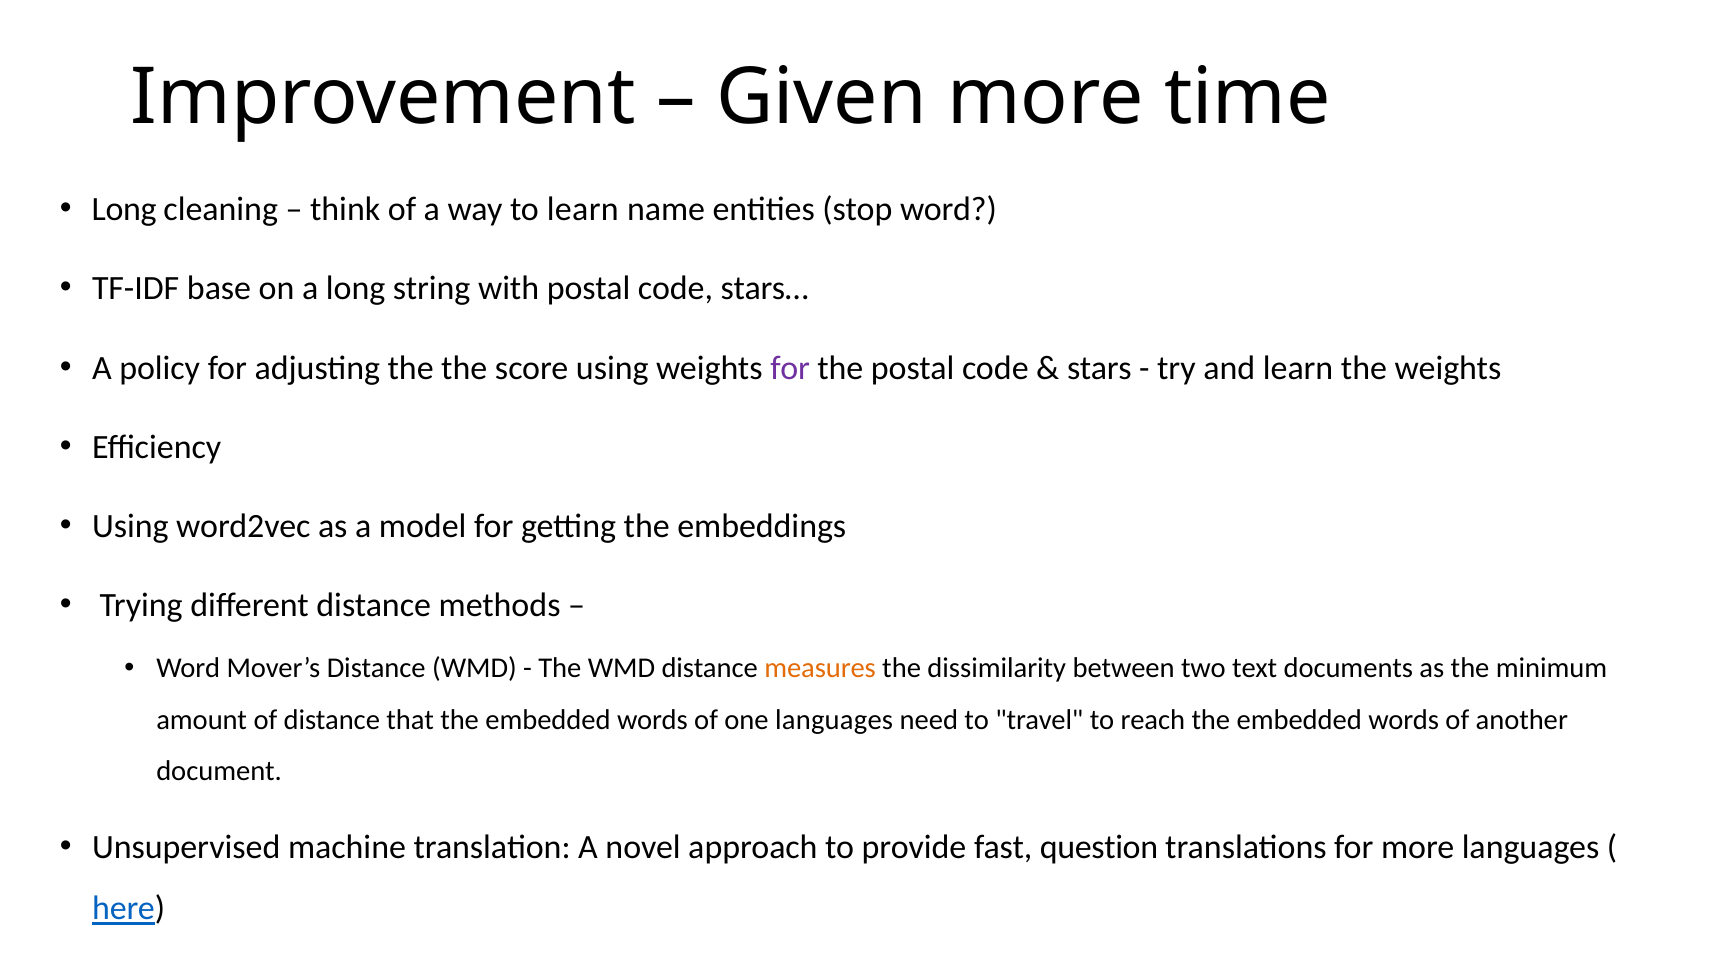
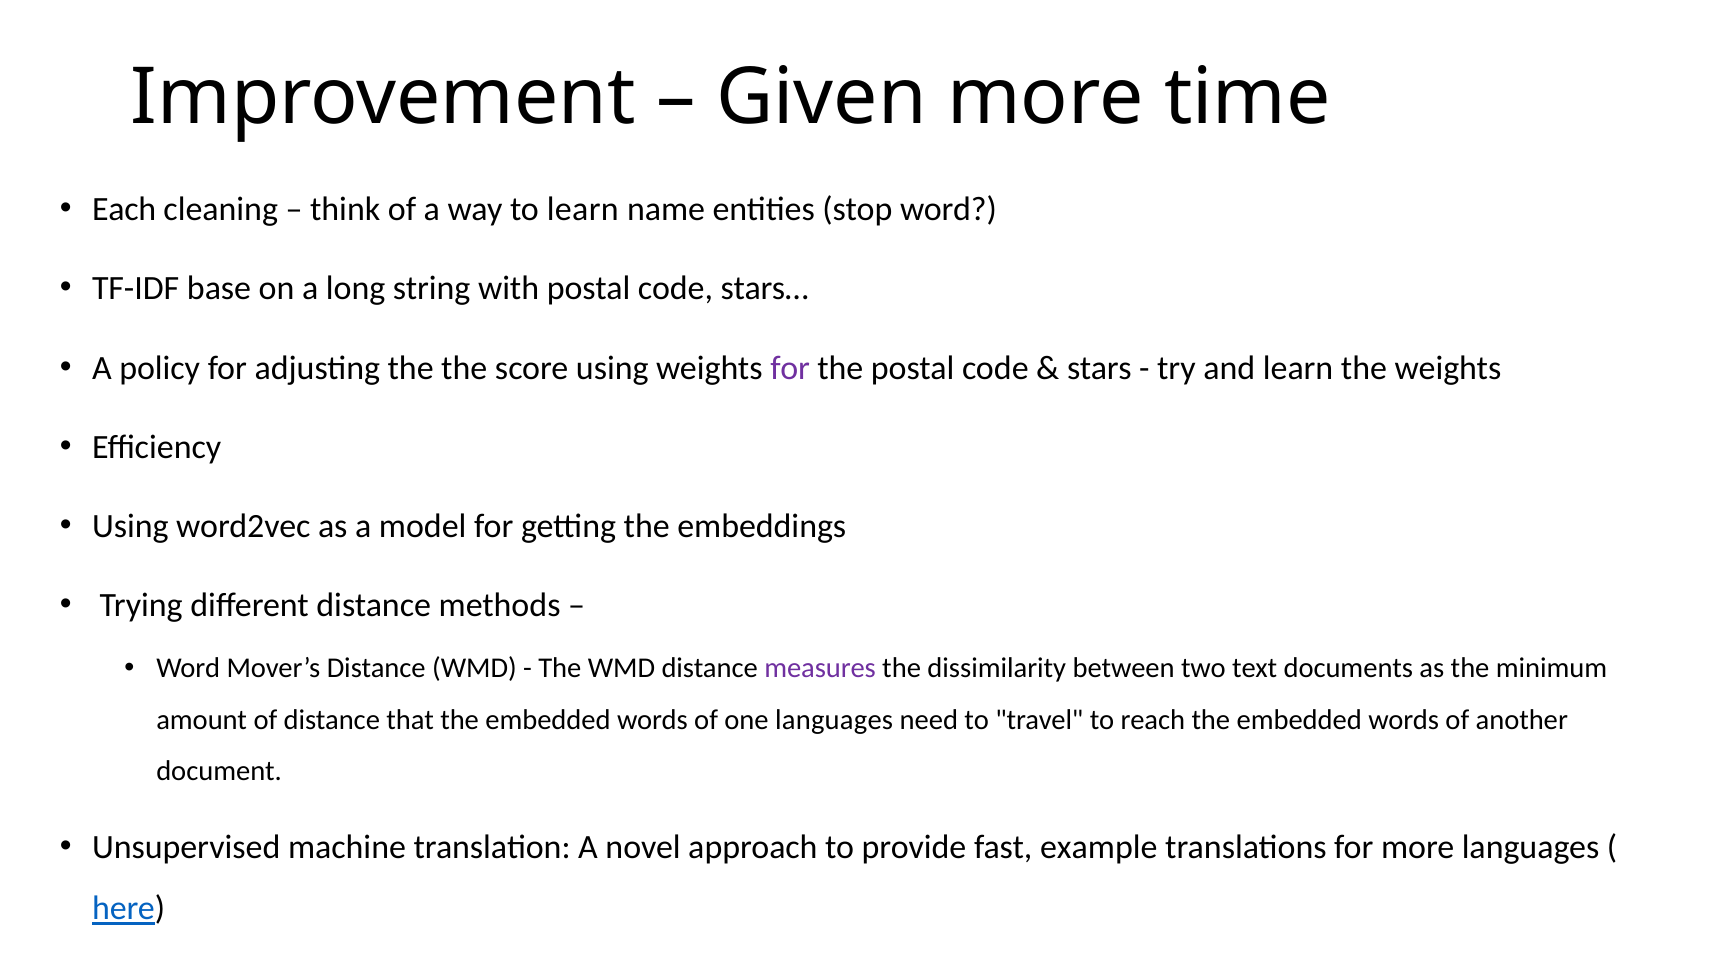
Long at (124, 210): Long -> Each
measures colour: orange -> purple
question: question -> example
